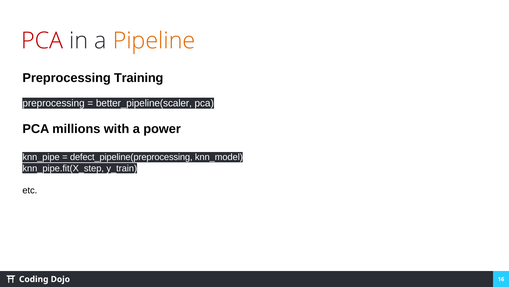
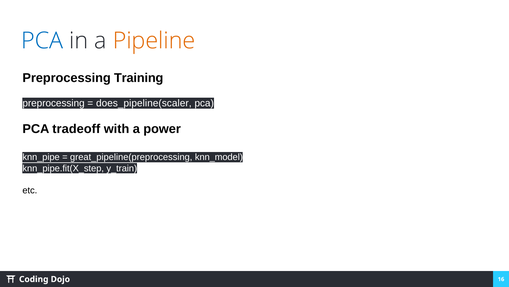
PCA at (42, 41) colour: red -> blue
better_pipeline(scaler: better_pipeline(scaler -> does_pipeline(scaler
millions: millions -> tradeoff
defect_pipeline(preprocessing: defect_pipeline(preprocessing -> great_pipeline(preprocessing
